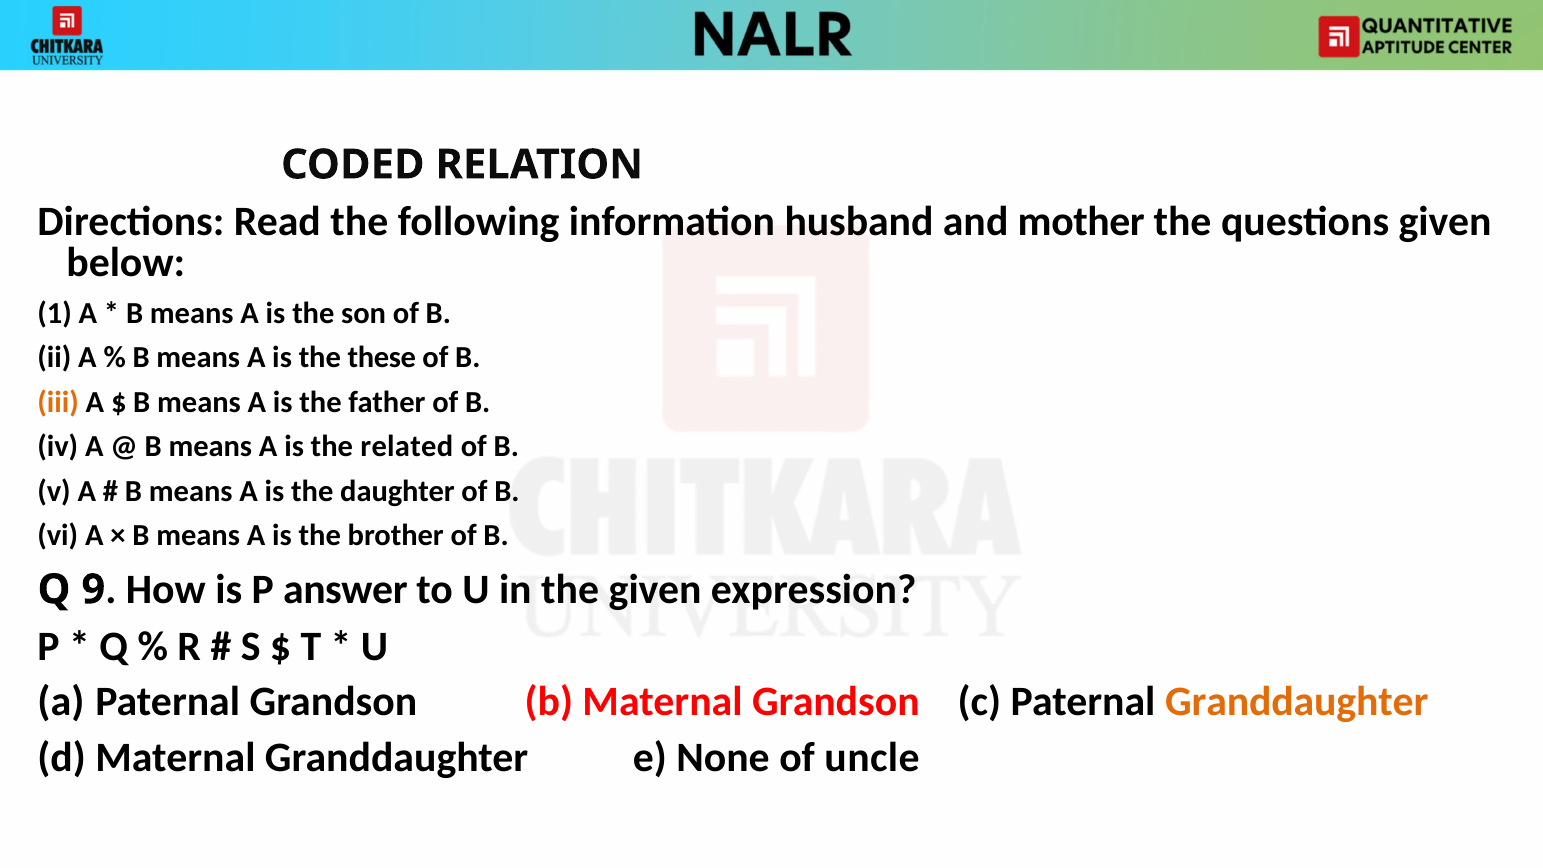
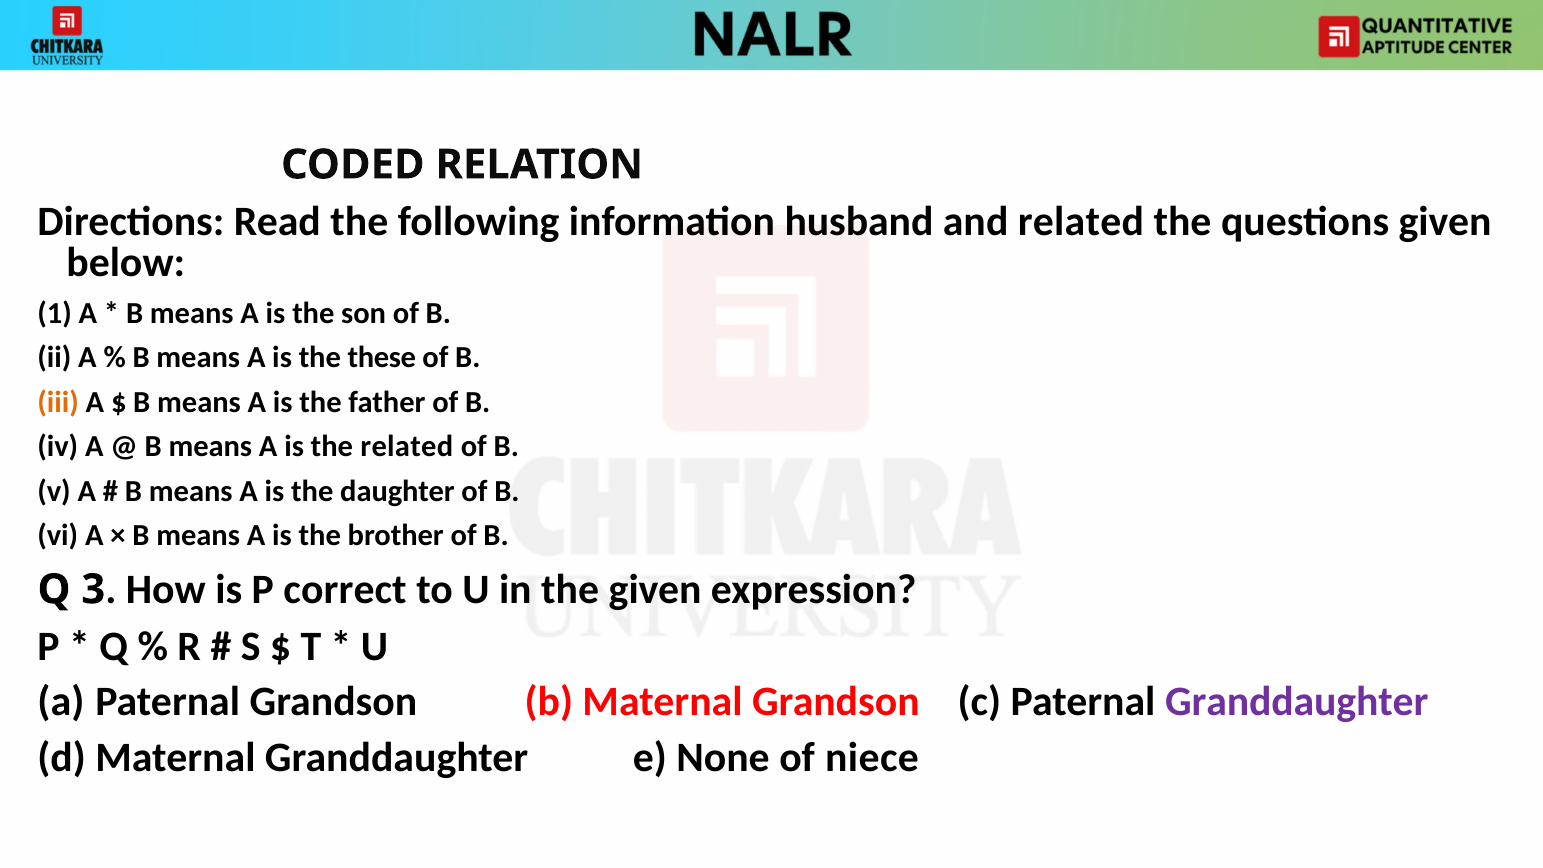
and mother: mother -> related
9: 9 -> 3
answer: answer -> correct
Granddaughter at (1297, 702) colour: orange -> purple
uncle: uncle -> niece
